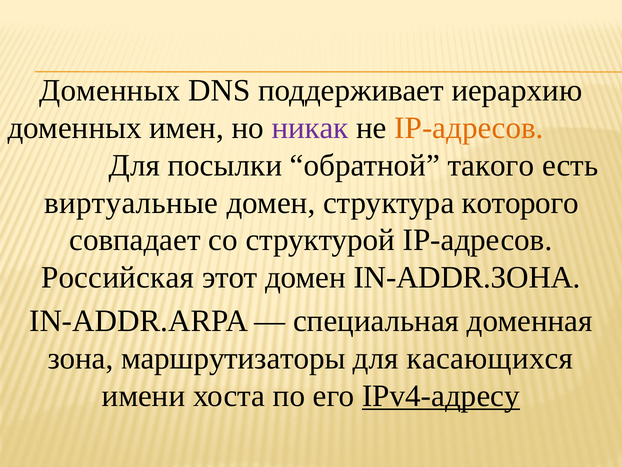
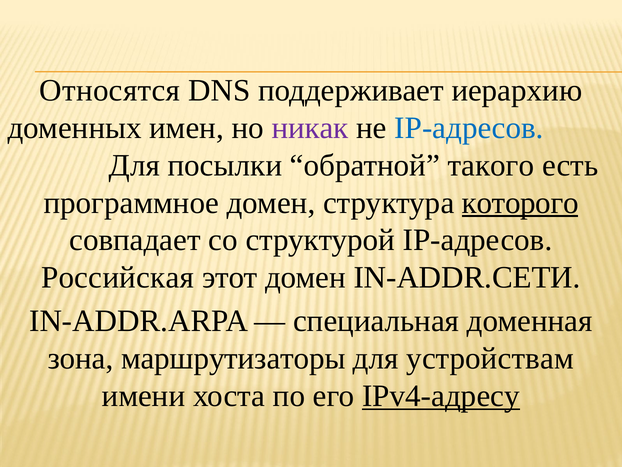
Доменных at (110, 91): Доменных -> Относятся
IP-адресов at (469, 128) colour: orange -> blue
виртуальные: виртуальные -> программное
которого underline: none -> present
IN-ADDR.ЗОНА: IN-ADDR.ЗОНА -> IN-ADDR.СЕТИ
касающихся: касающихся -> устройствам
